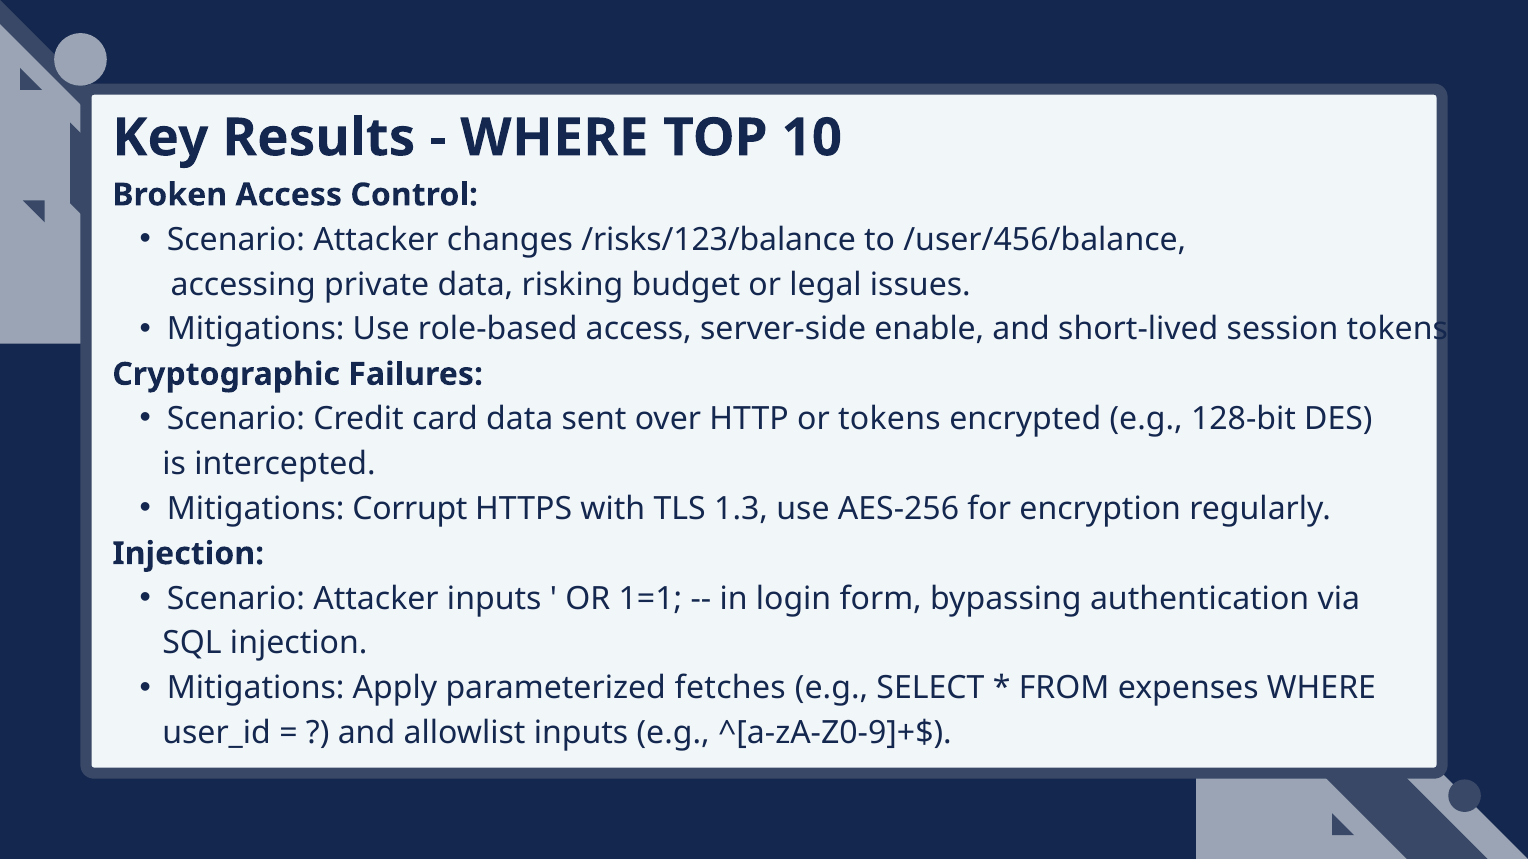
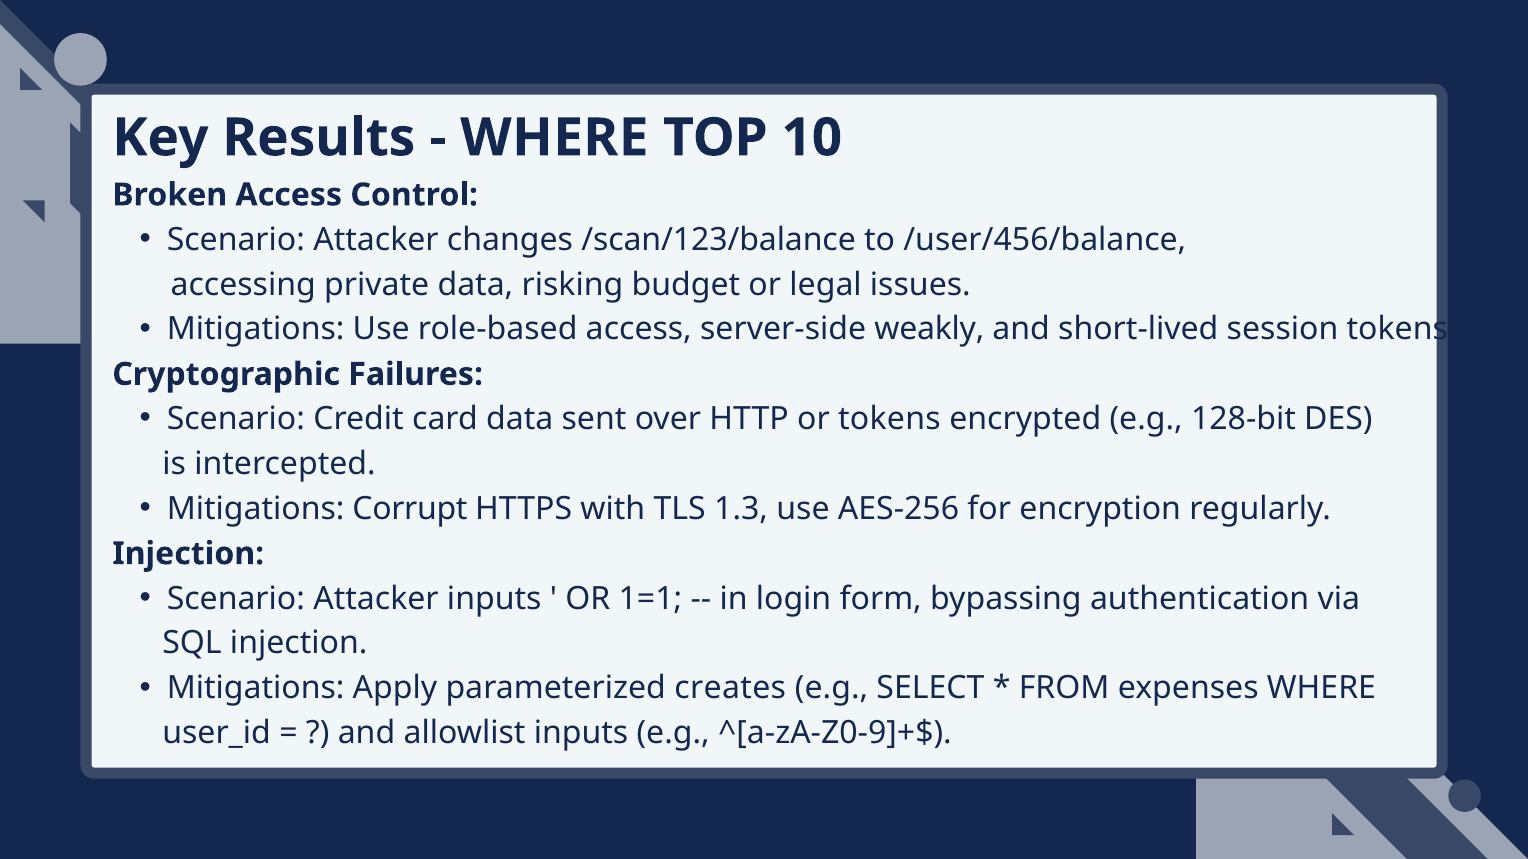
/risks/123/balance: /risks/123/balance -> /scan/123/balance
enable: enable -> weakly
fetches: fetches -> creates
